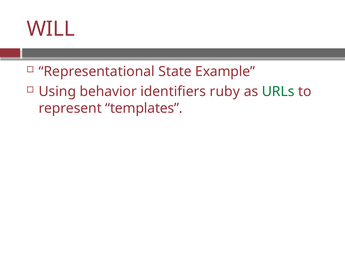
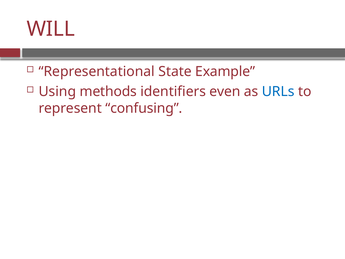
behavior: behavior -> methods
ruby: ruby -> even
URLs colour: green -> blue
templates: templates -> confusing
